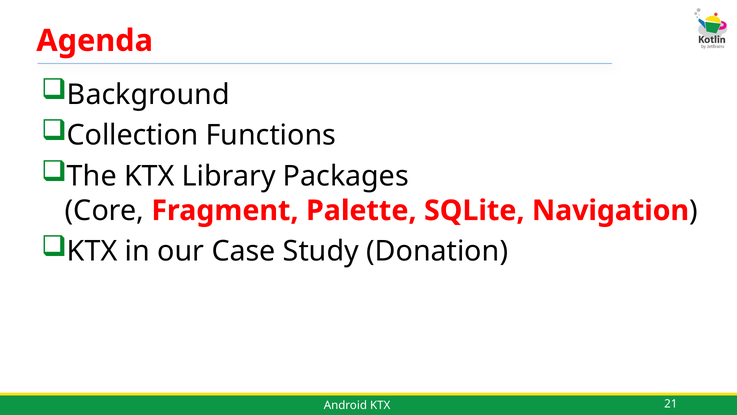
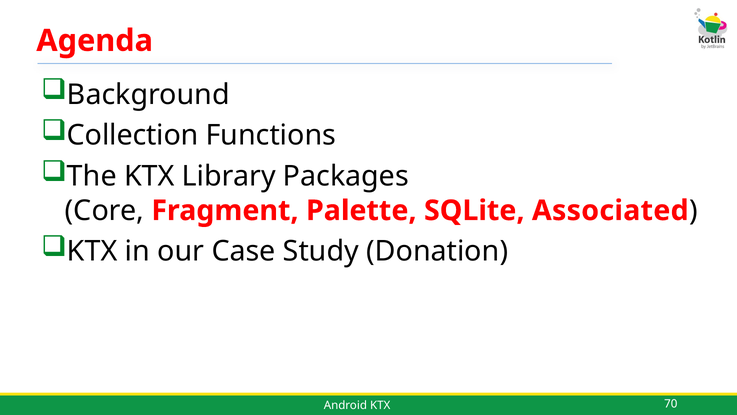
Navigation: Navigation -> Associated
21: 21 -> 70
